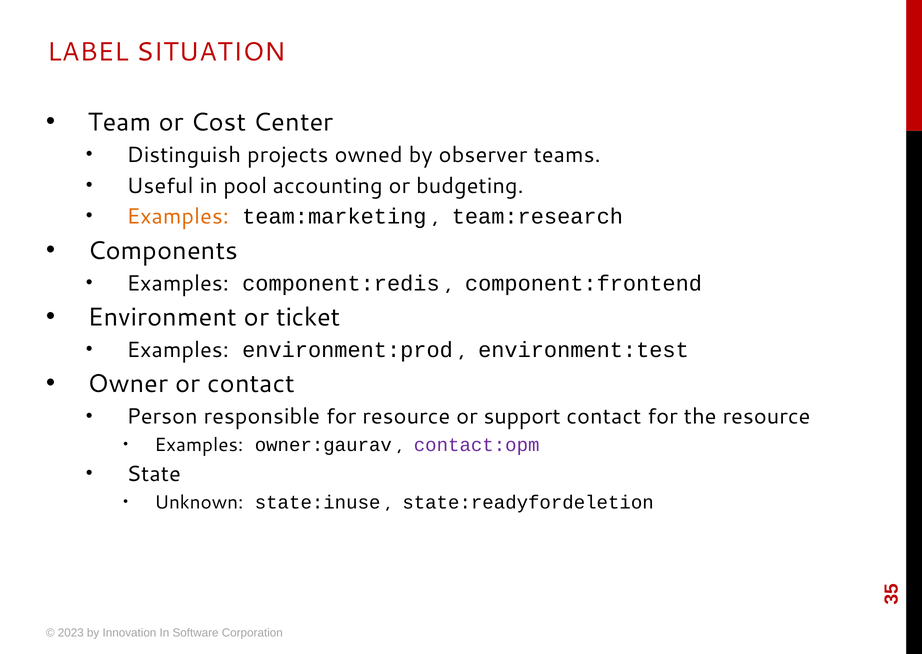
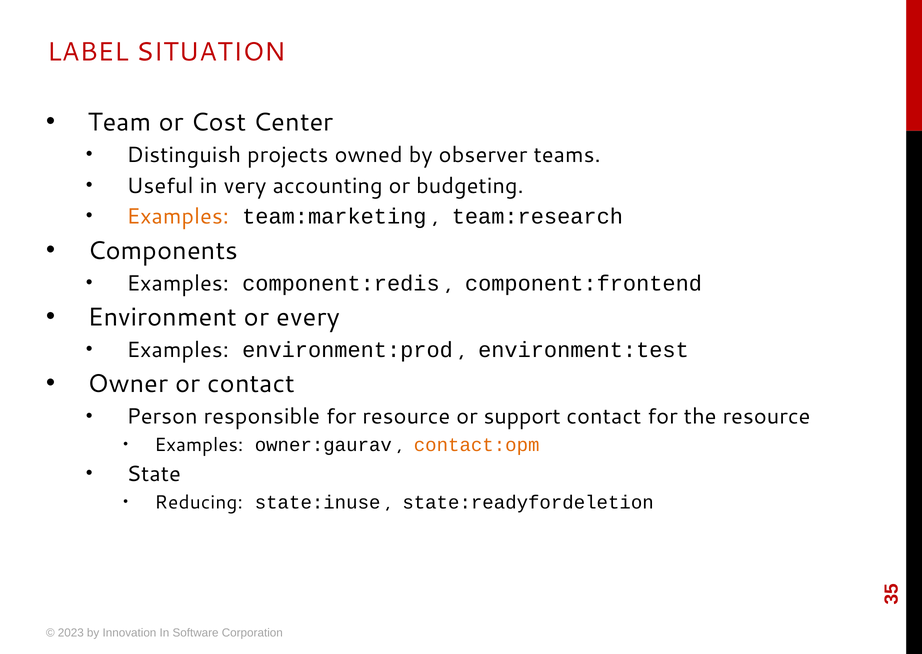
pool: pool -> very
ticket: ticket -> every
contact:opm colour: purple -> orange
Unknown: Unknown -> Reducing
